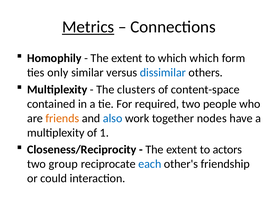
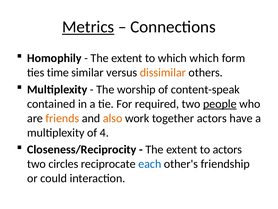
only: only -> time
dissimilar colour: blue -> orange
clusters: clusters -> worship
content-space: content-space -> content-speak
people underline: none -> present
also colour: blue -> orange
together nodes: nodes -> actors
1: 1 -> 4
group: group -> circles
